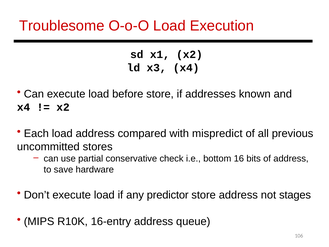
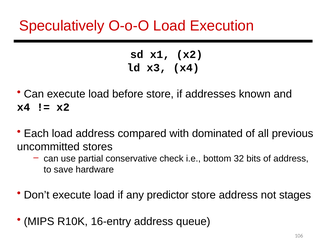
Troublesome: Troublesome -> Speculatively
mispredict: mispredict -> dominated
16: 16 -> 32
